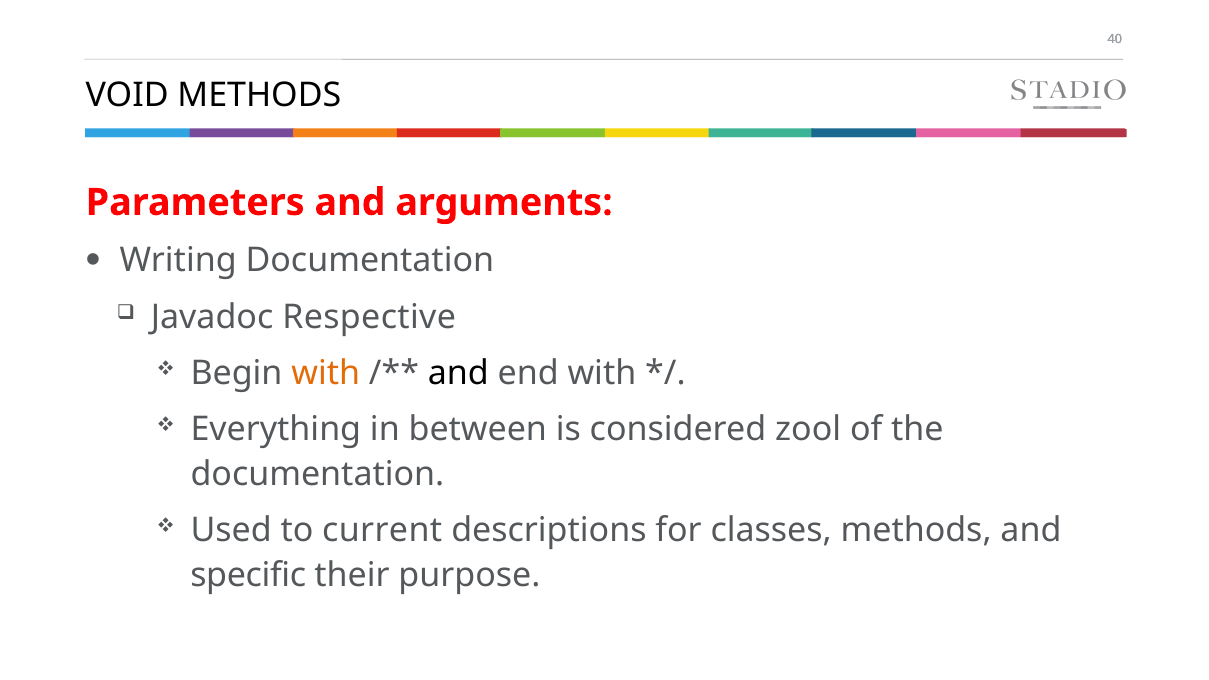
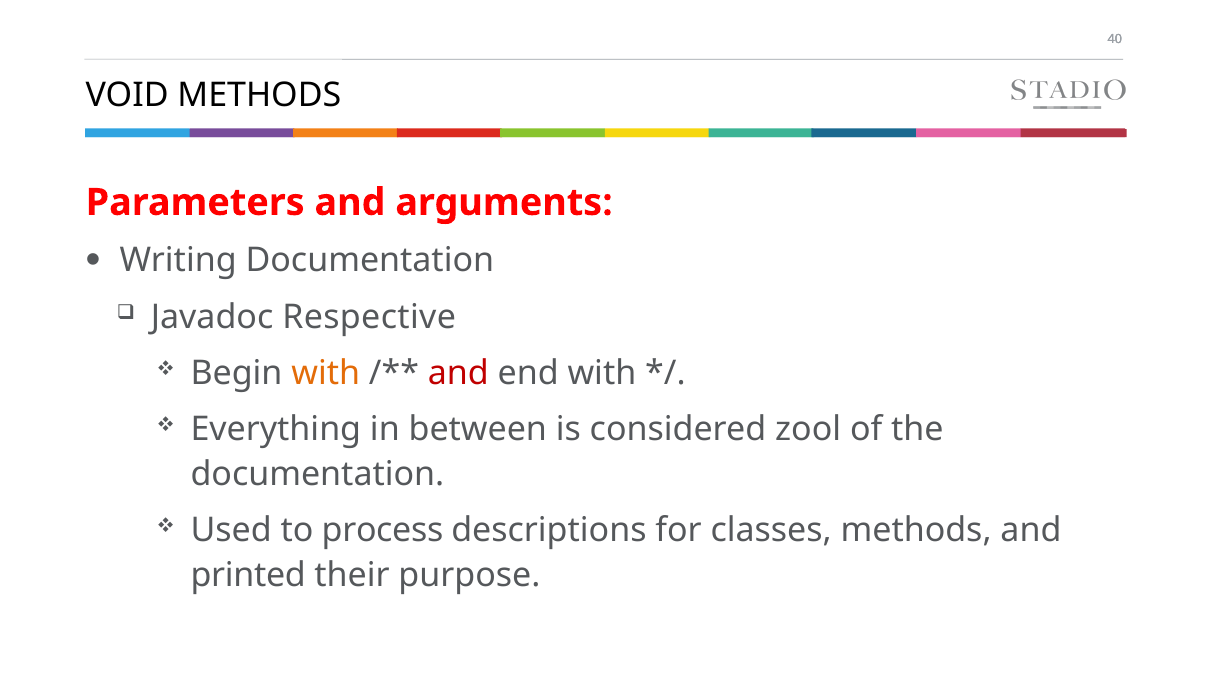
and at (458, 373) colour: black -> red
current: current -> process
specific: specific -> printed
